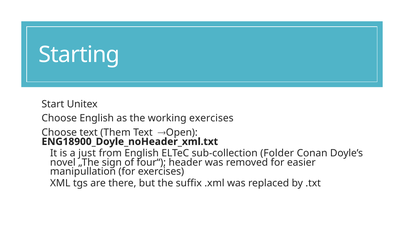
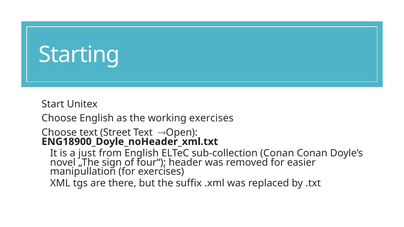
Them: Them -> Street
sub-collection Folder: Folder -> Conan
